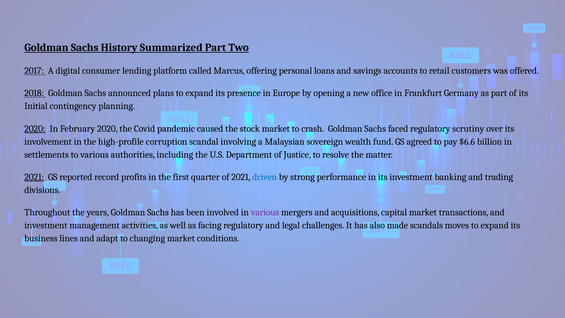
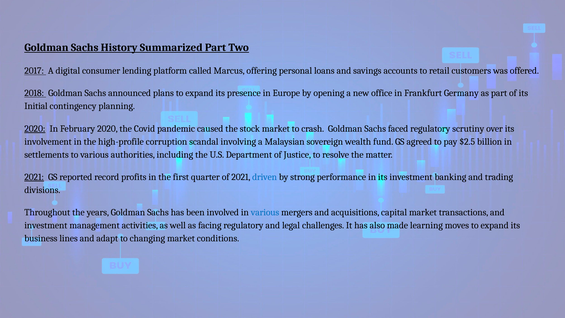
$6.6: $6.6 -> $2.5
various at (265, 212) colour: purple -> blue
scandals: scandals -> learning
